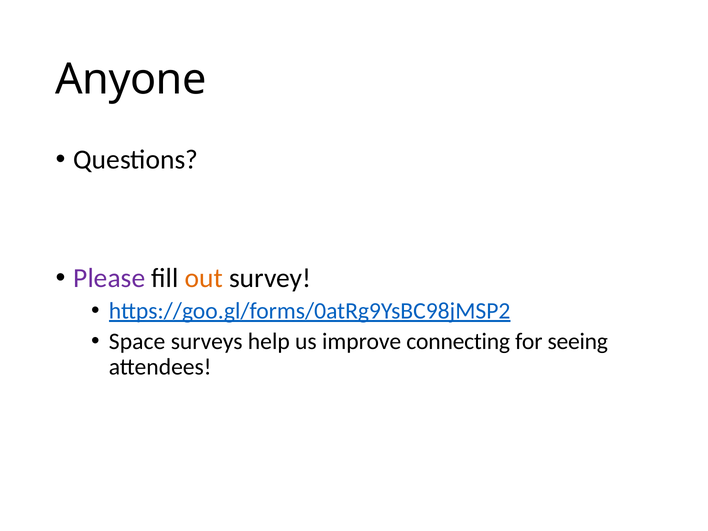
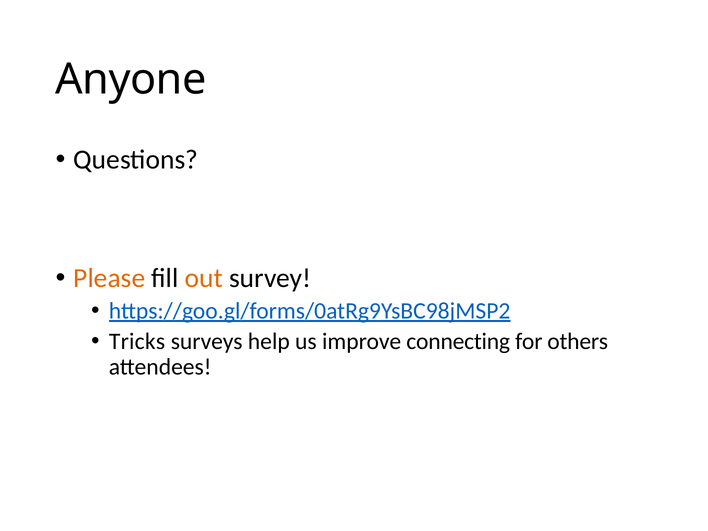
Please colour: purple -> orange
Space: Space -> Tricks
seeing: seeing -> others
